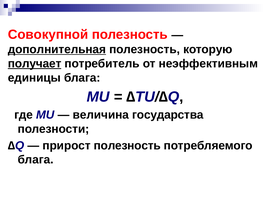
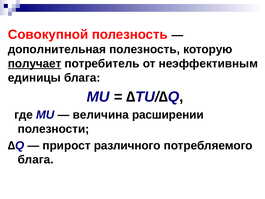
дополнительная underline: present -> none
государства: государства -> расширении
прирост полезность: полезность -> различного
